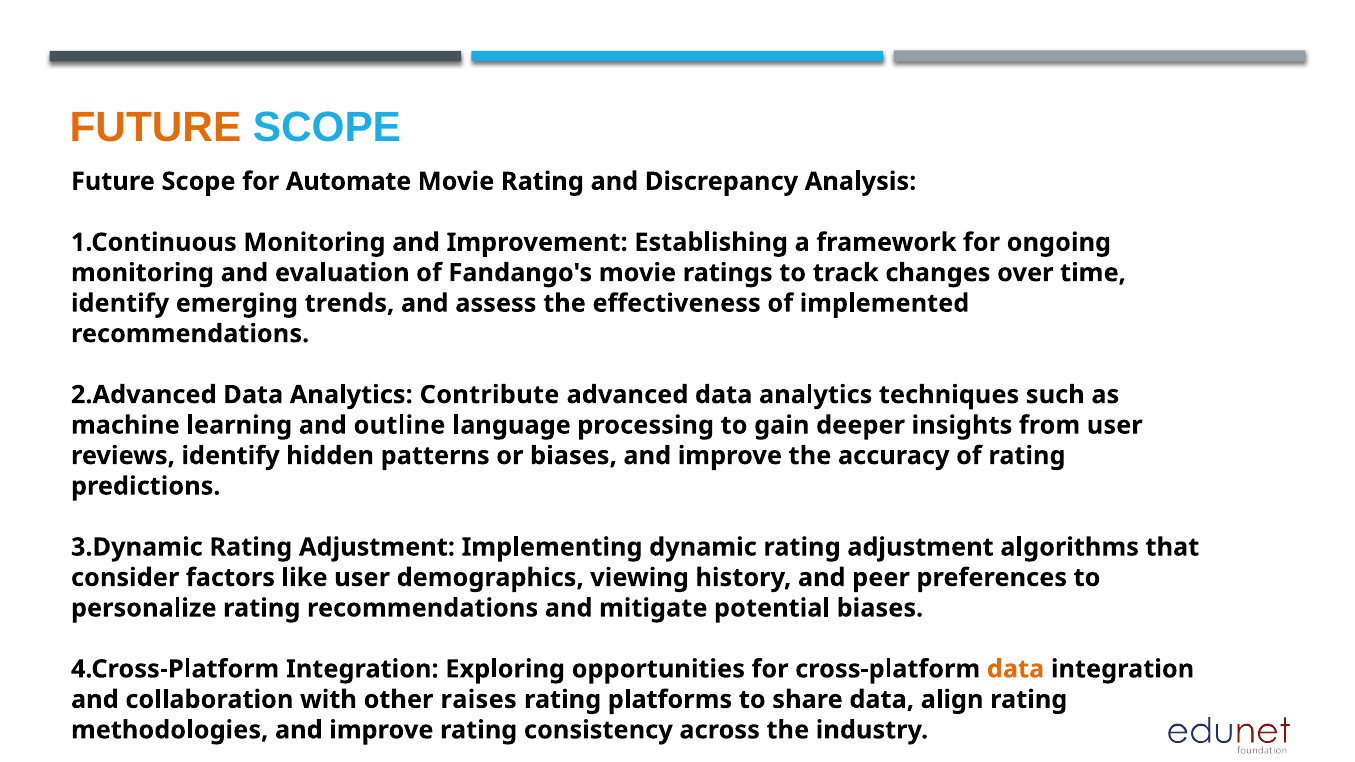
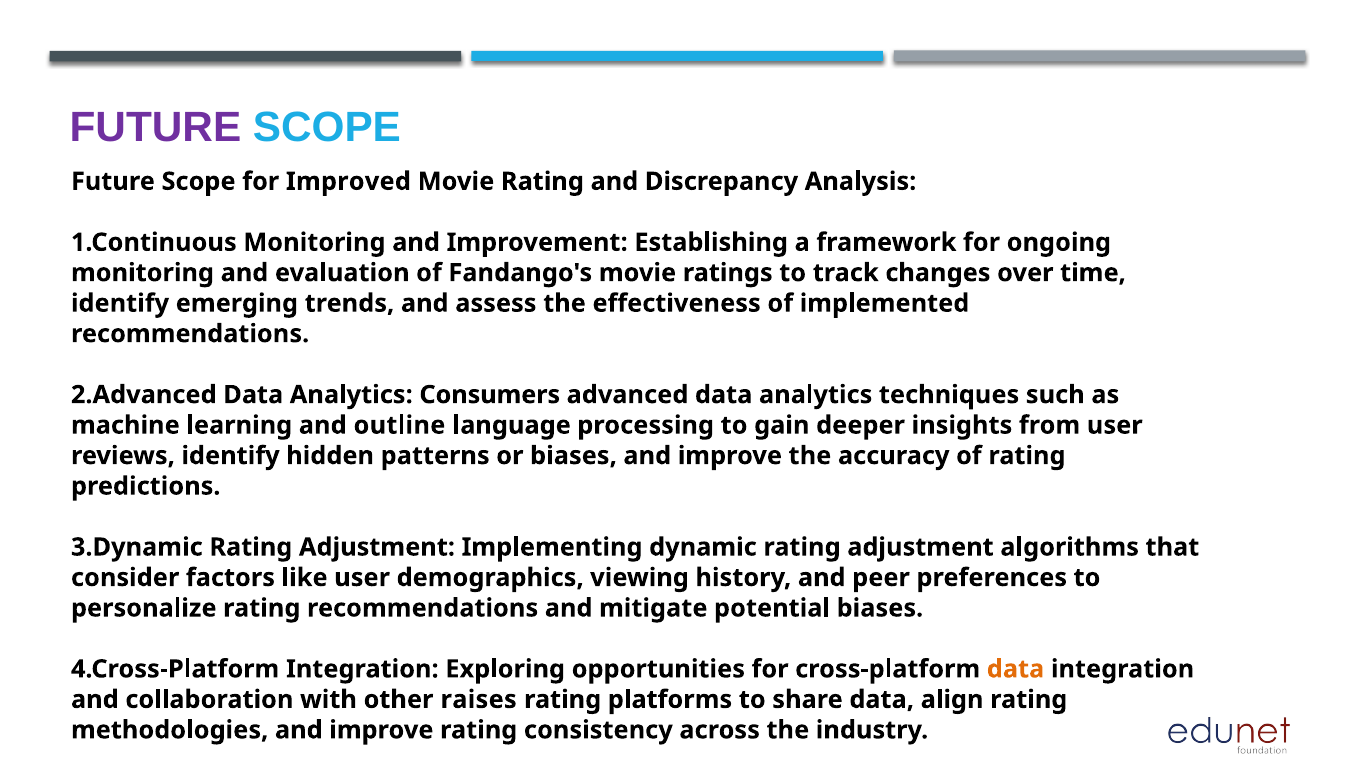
FUTURE at (155, 127) colour: orange -> purple
Automate: Automate -> Improved
Contribute: Contribute -> Consumers
